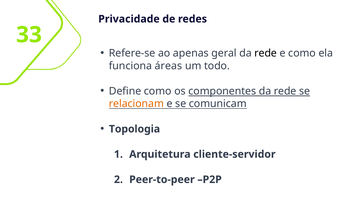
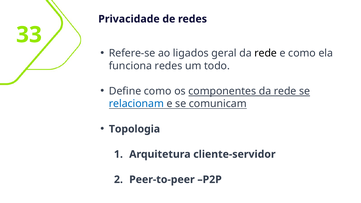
apenas: apenas -> ligados
funciona áreas: áreas -> redes
relacionam colour: orange -> blue
